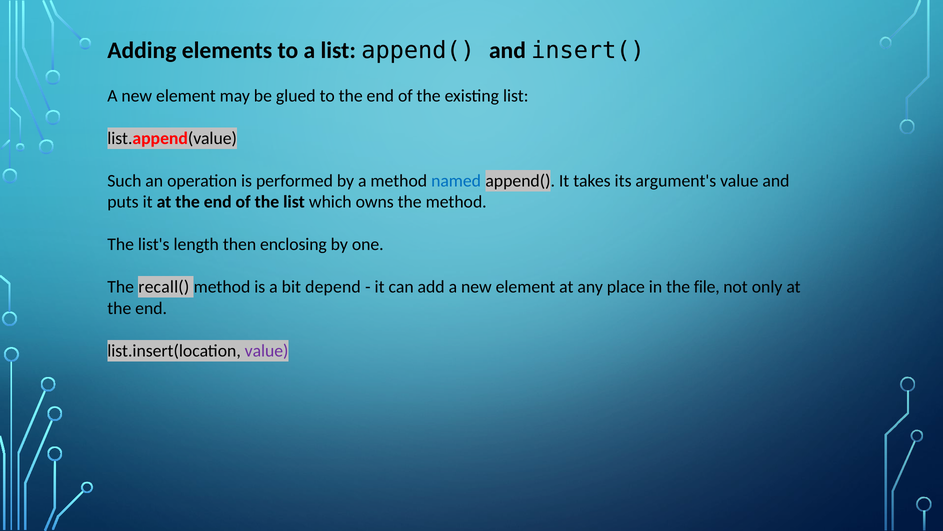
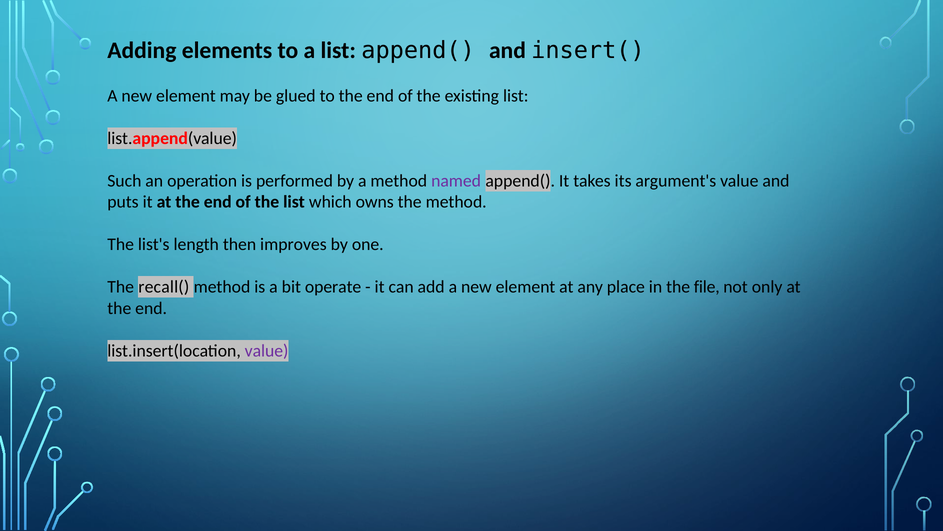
named colour: blue -> purple
enclosing: enclosing -> improves
depend: depend -> operate
